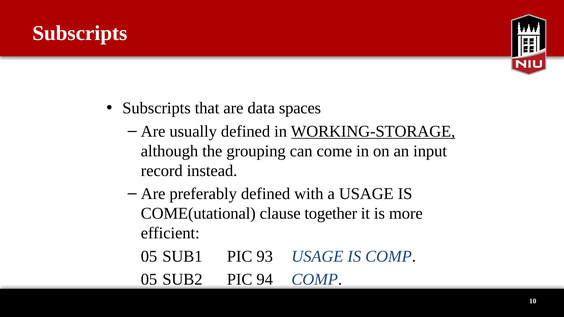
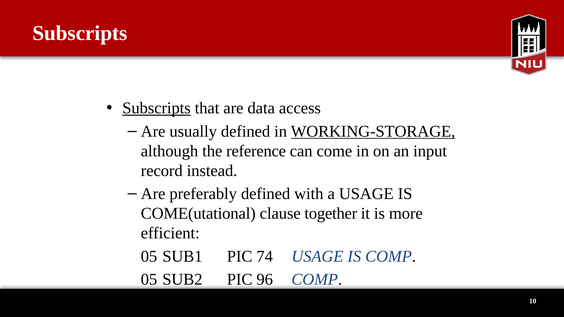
Subscripts at (157, 108) underline: none -> present
spaces: spaces -> access
grouping: grouping -> reference
93: 93 -> 74
94: 94 -> 96
